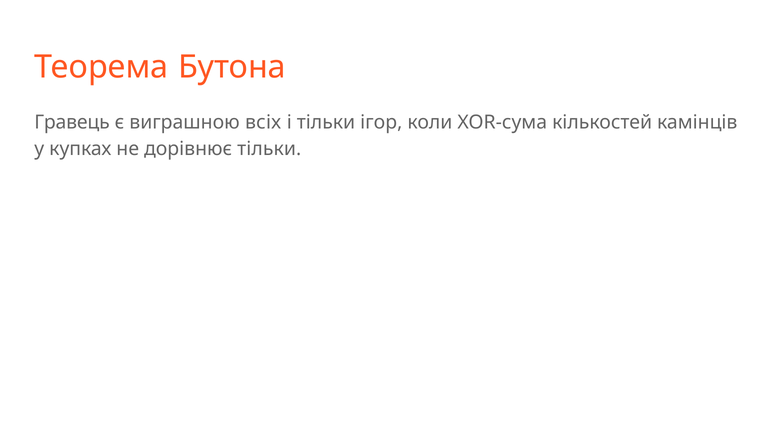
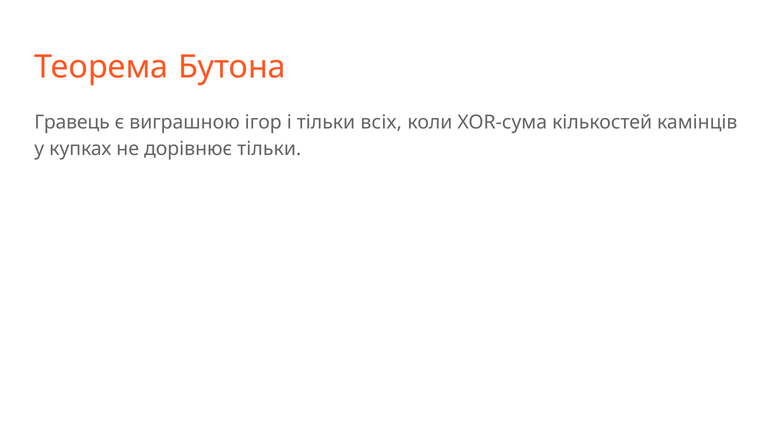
всіх: всіх -> ігор
ігор: ігор -> всіх
